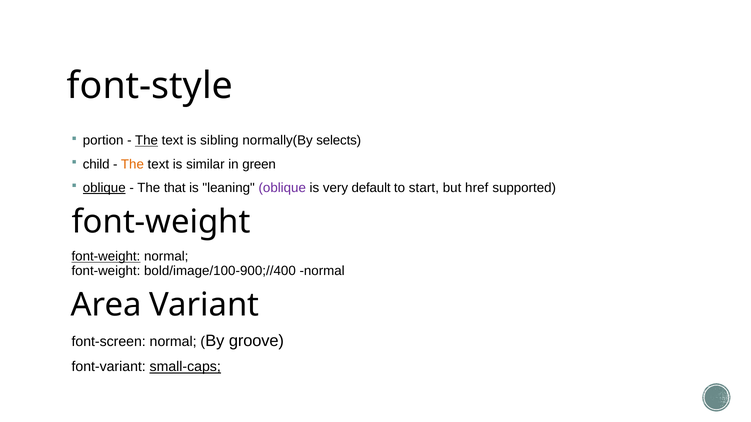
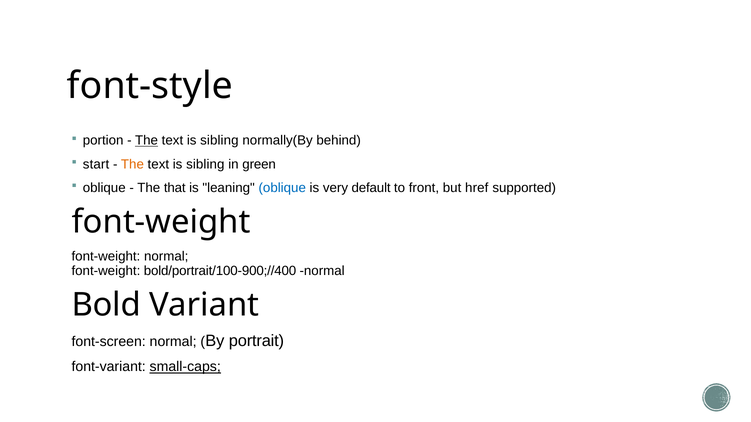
selects: selects -> behind
child: child -> start
similar at (205, 164): similar -> sibling
oblique at (104, 188) underline: present -> none
oblique at (282, 188) colour: purple -> blue
start: start -> front
font-weight at (106, 257) underline: present -> none
bold/image/100-900;//400: bold/image/100-900;//400 -> bold/portrait/100-900;//400
Area: Area -> Bold
groove: groove -> portrait
